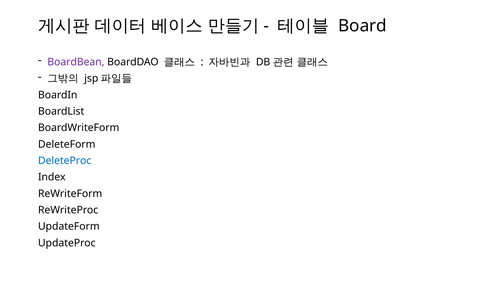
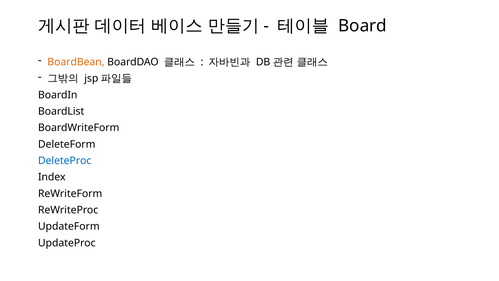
BoardBean colour: purple -> orange
